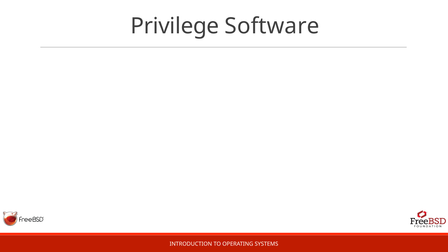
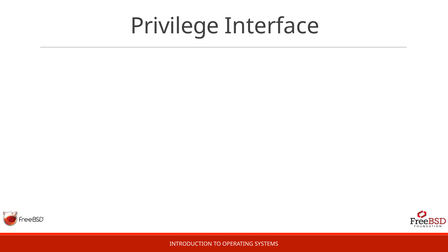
Software: Software -> Interface
